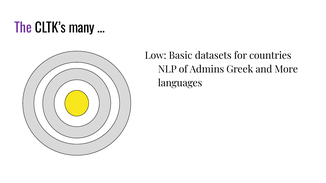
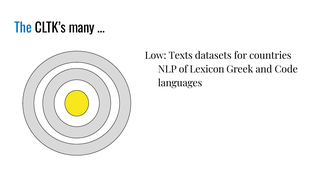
The colour: purple -> blue
Basic: Basic -> Texts
Admins: Admins -> Lexicon
More: More -> Code
